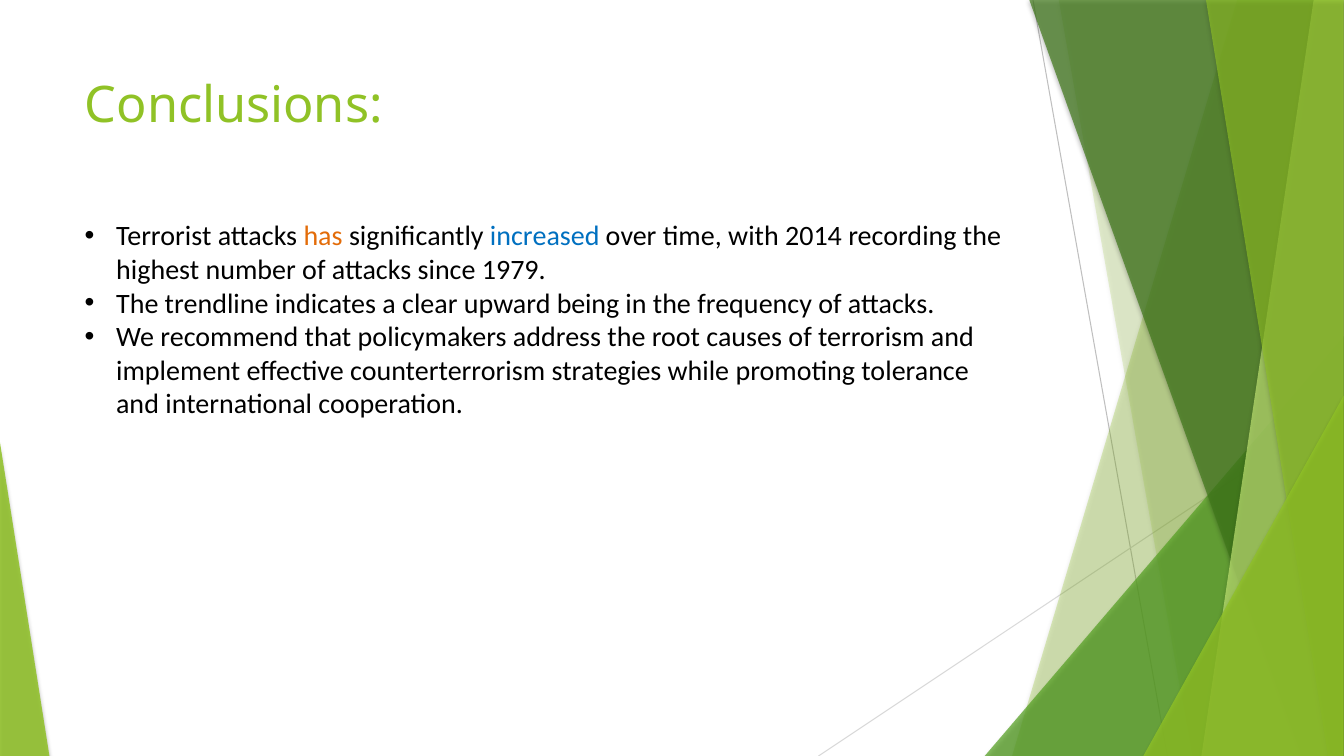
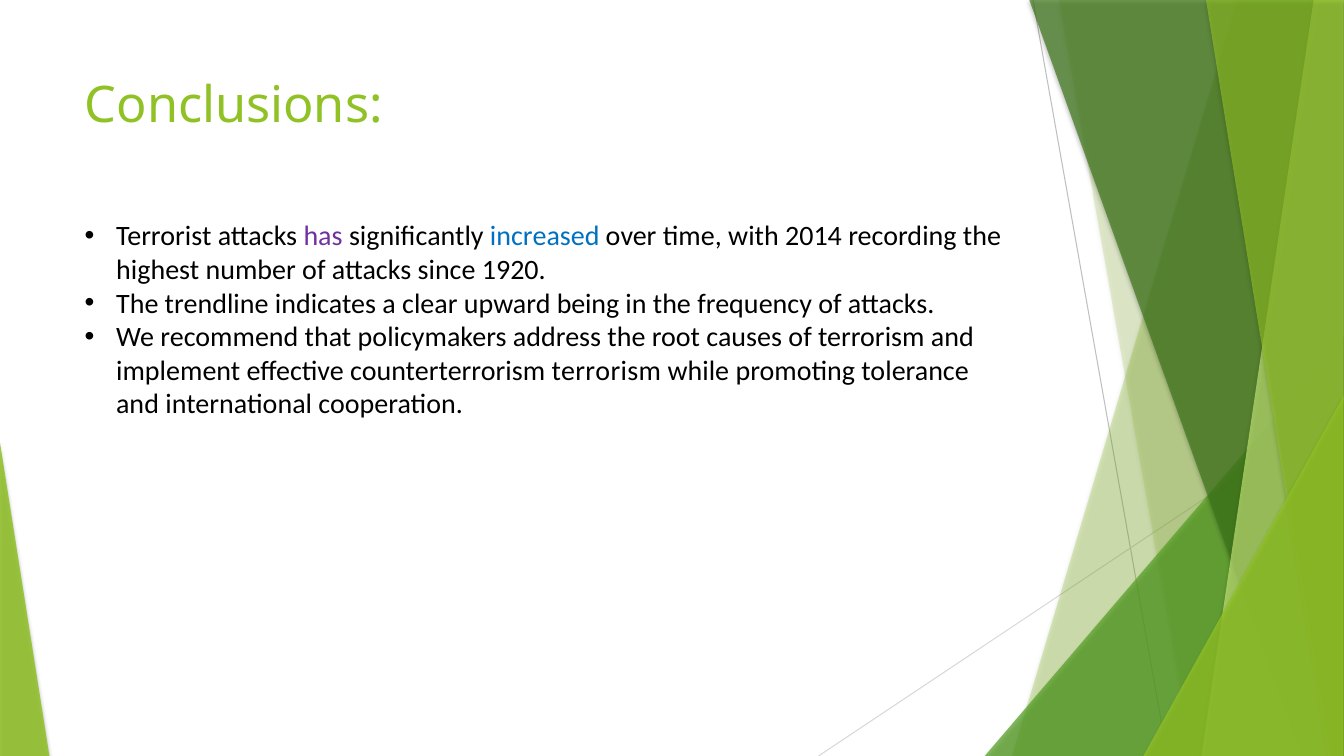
has colour: orange -> purple
1979: 1979 -> 1920
counterterrorism strategies: strategies -> terrorism
